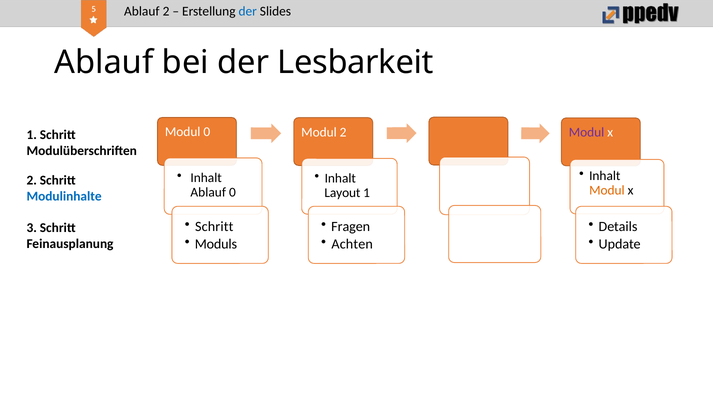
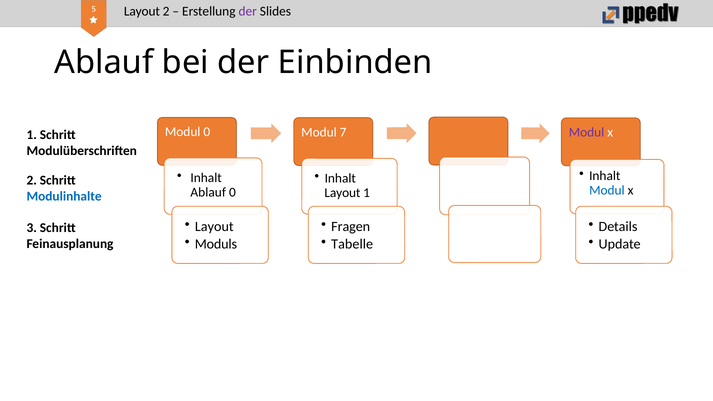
Ablauf at (142, 12): Ablauf -> Layout
der at (248, 12) colour: blue -> purple
Lesbarkeit: Lesbarkeit -> Einbinden
Modul 2: 2 -> 7
Modul at (607, 190) colour: orange -> blue
Schritt at (214, 227): Schritt -> Layout
Achten: Achten -> Tabelle
